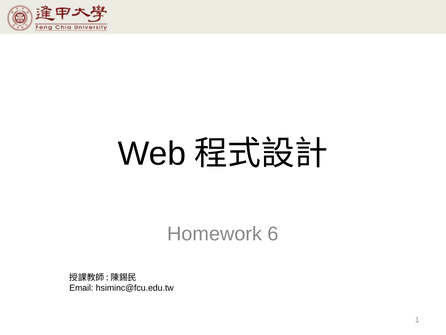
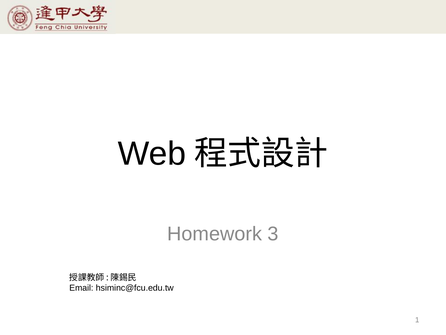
6: 6 -> 3
